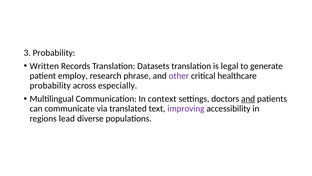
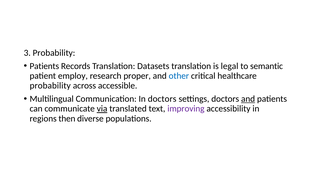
Written at (44, 66): Written -> Patients
generate: generate -> semantic
phrase: phrase -> proper
other colour: purple -> blue
especially: especially -> accessible
In context: context -> doctors
via underline: none -> present
lead: lead -> then
